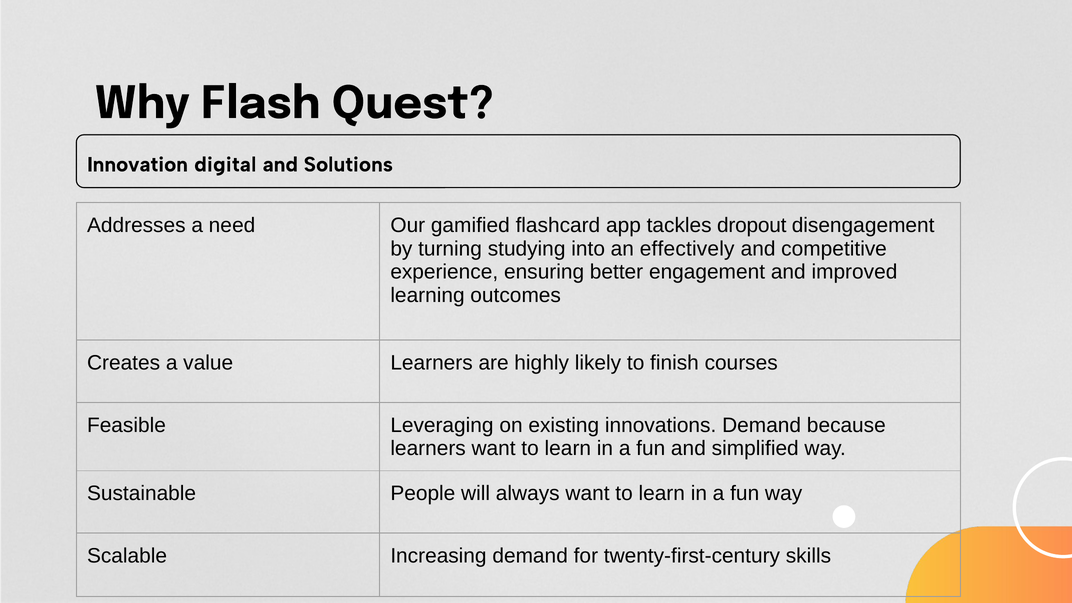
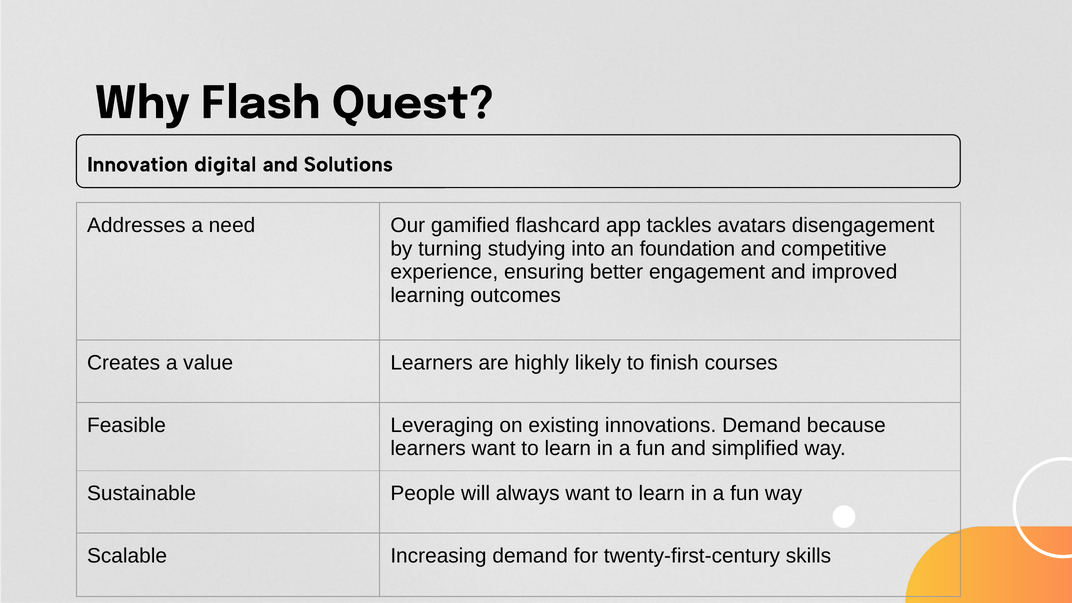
dropout: dropout -> avatars
effectively: effectively -> foundation
